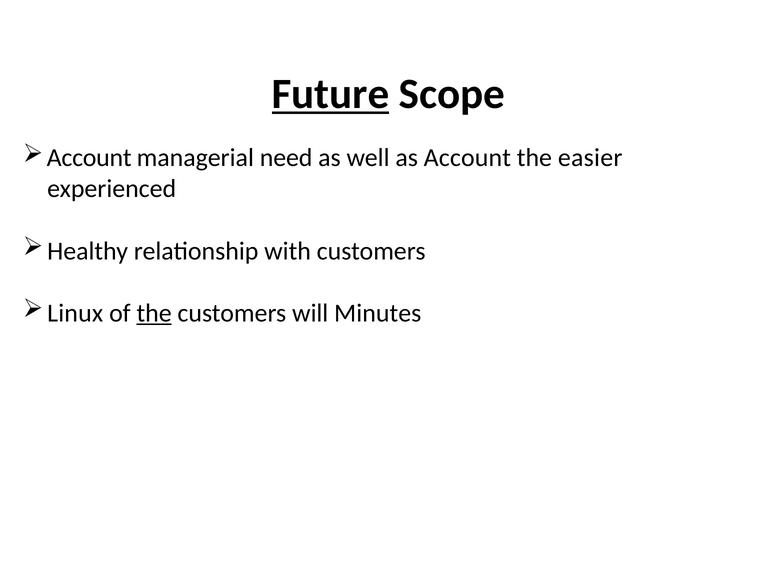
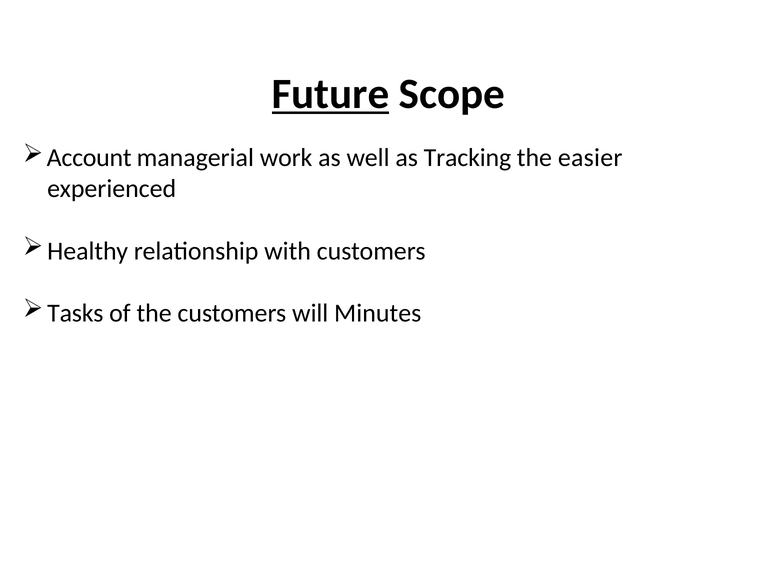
need: need -> work
as Account: Account -> Tracking
Linux: Linux -> Tasks
the at (154, 313) underline: present -> none
